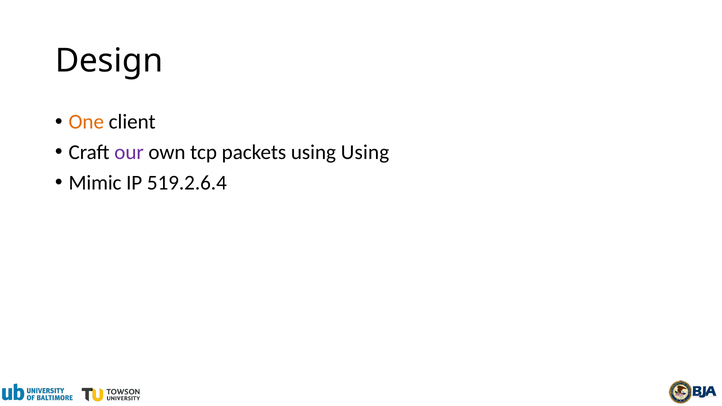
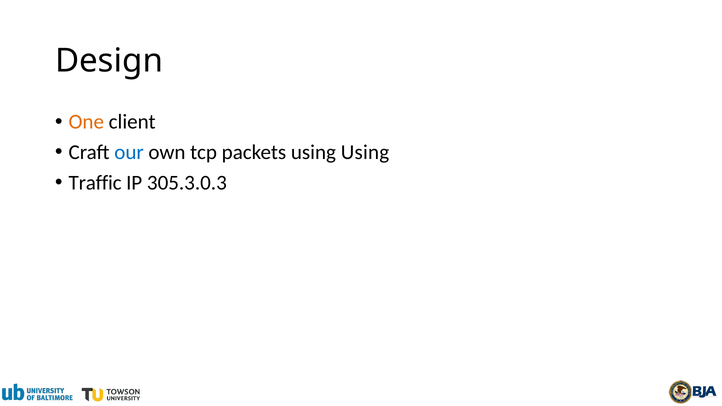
our colour: purple -> blue
Mimic: Mimic -> Traffic
519.2.6.4: 519.2.6.4 -> 305.3.0.3
